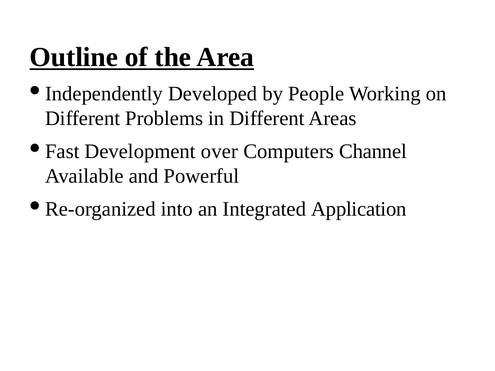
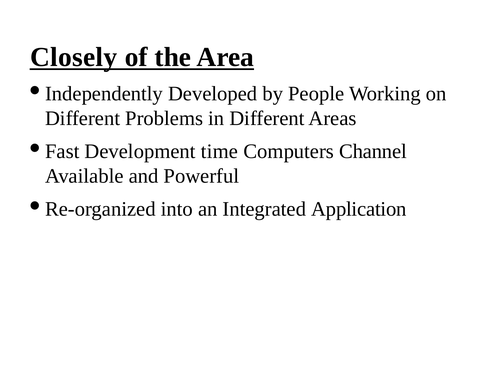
Outline: Outline -> Closely
over: over -> time
